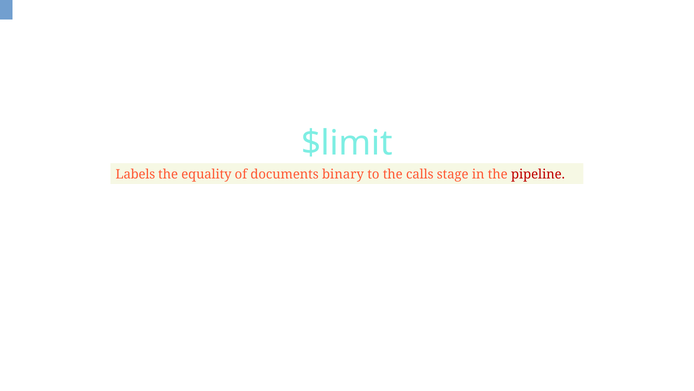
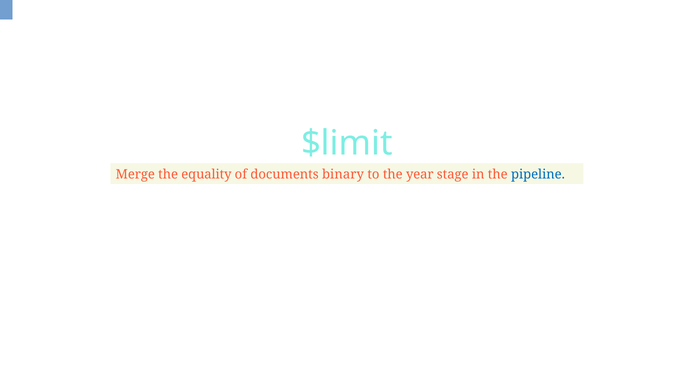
Labels: Labels -> Merge
calls: calls -> year
pipeline colour: red -> blue
